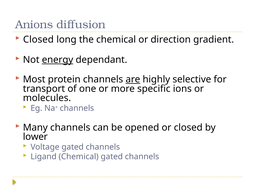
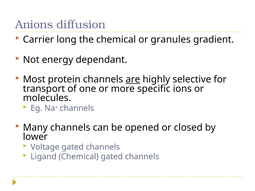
Closed at (38, 40): Closed -> Carrier
direction: direction -> granules
energy underline: present -> none
